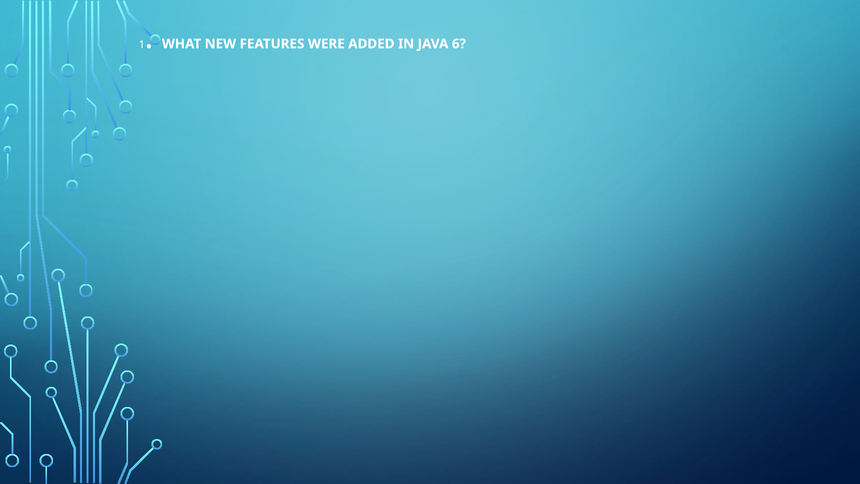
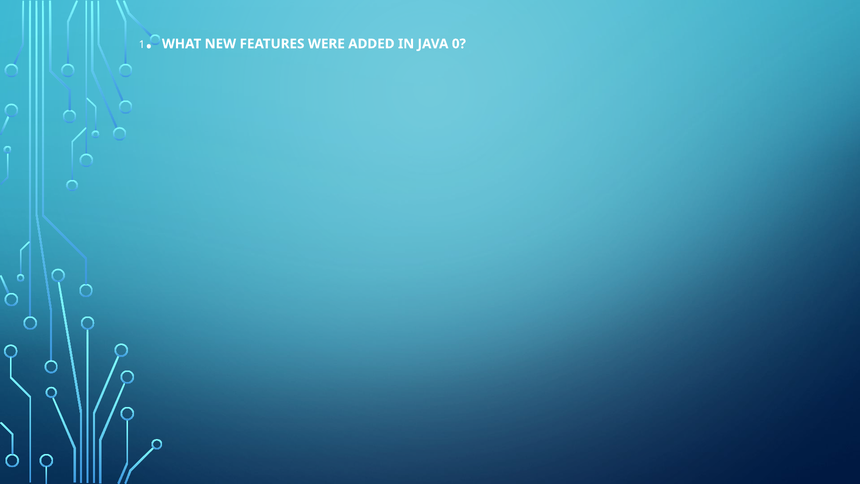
6: 6 -> 0
